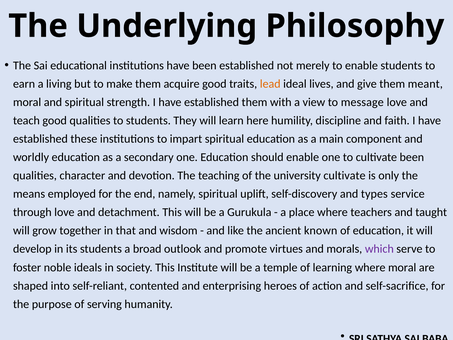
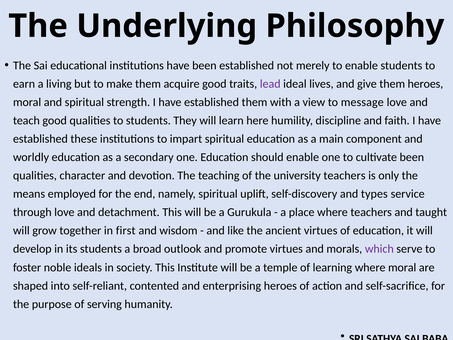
lead colour: orange -> purple
them meant: meant -> heroes
university cultivate: cultivate -> teachers
that: that -> first
ancient known: known -> virtues
